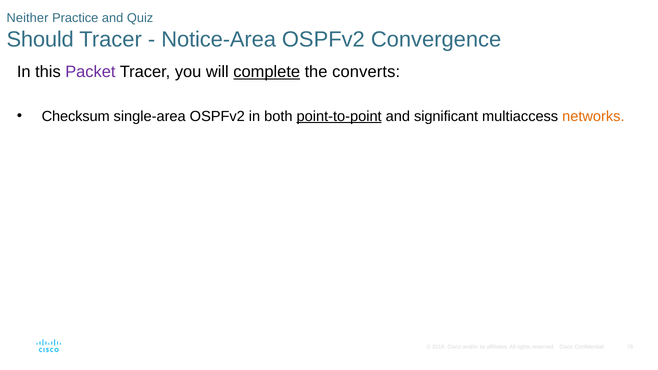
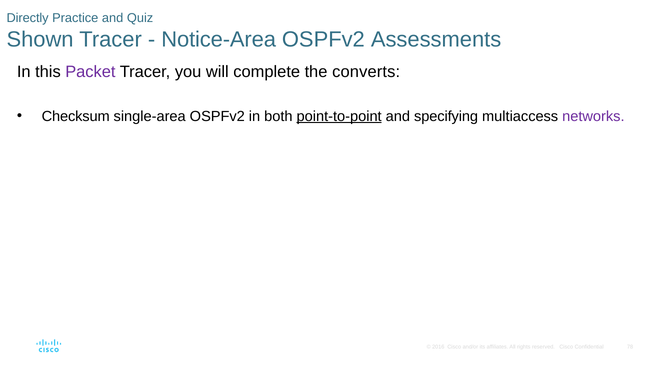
Neither: Neither -> Directly
Should: Should -> Shown
Convergence: Convergence -> Assessments
complete underline: present -> none
significant: significant -> specifying
networks colour: orange -> purple
